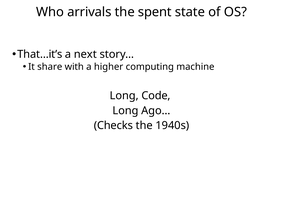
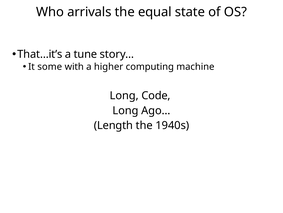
spent: spent -> equal
next: next -> tune
share: share -> some
Checks: Checks -> Length
